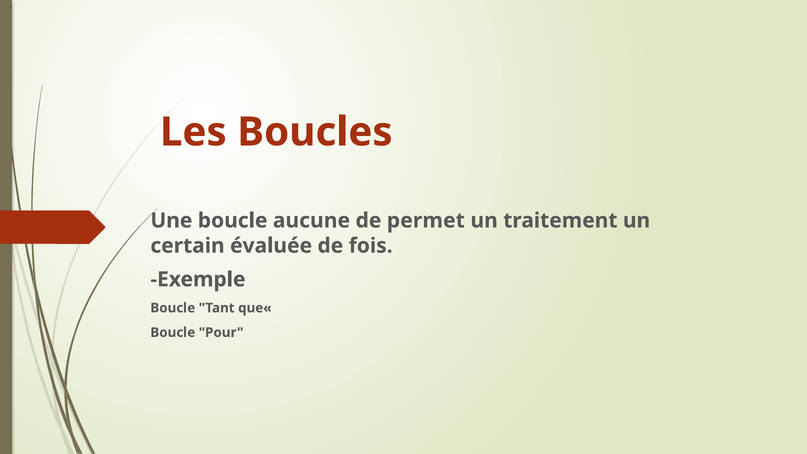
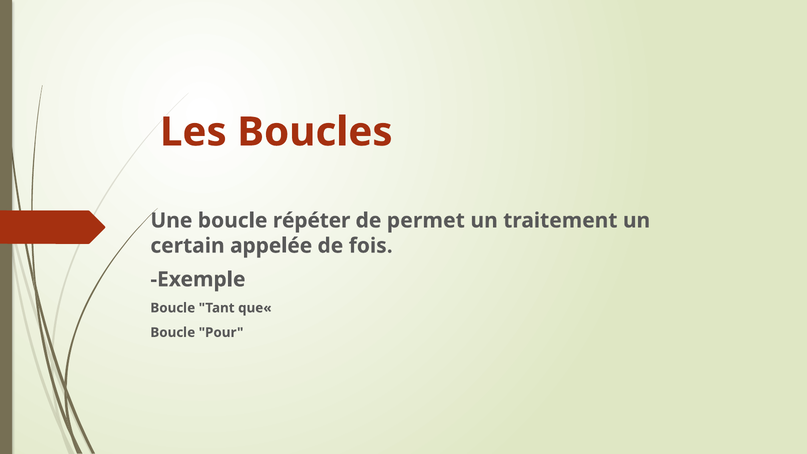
aucune: aucune -> répéter
évaluée: évaluée -> appelée
